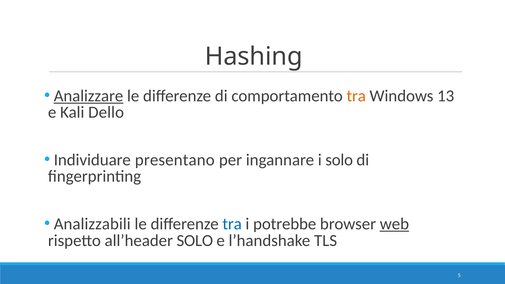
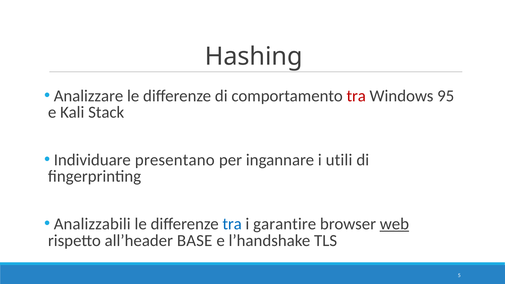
Analizzare underline: present -> none
tra at (356, 96) colour: orange -> red
13: 13 -> 95
Dello: Dello -> Stack
i solo: solo -> utili
potrebbe: potrebbe -> garantire
all’header SOLO: SOLO -> BASE
